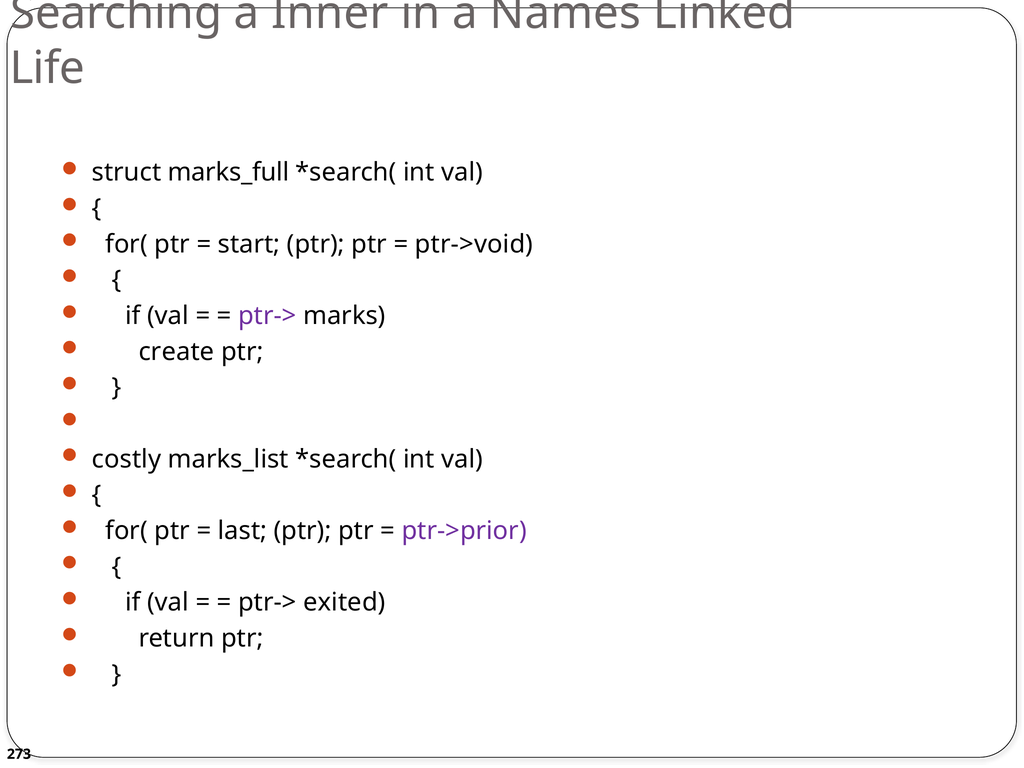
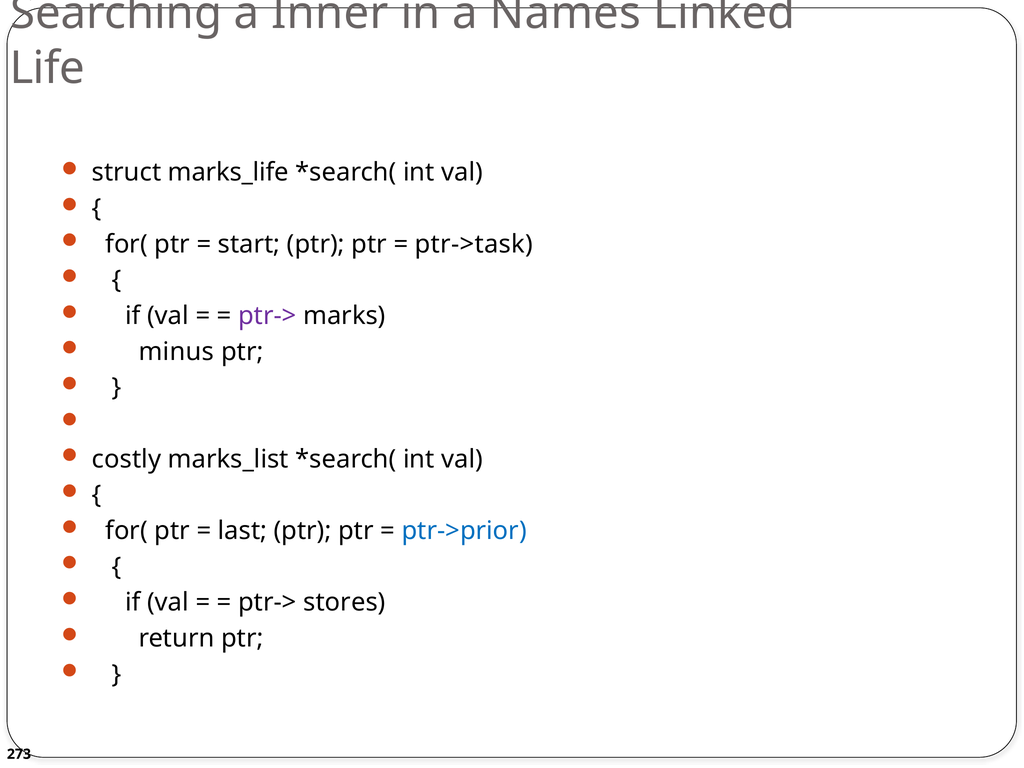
marks_full: marks_full -> marks_life
ptr->void: ptr->void -> ptr->task
create: create -> minus
ptr->prior colour: purple -> blue
exited: exited -> stores
